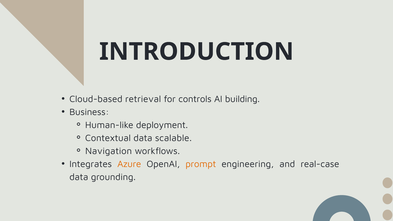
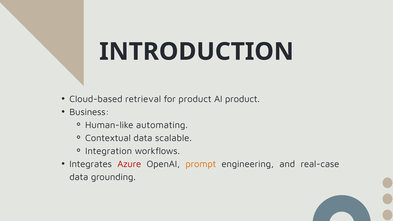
for controls: controls -> product
AI building: building -> product
deployment: deployment -> automating
Navigation: Navigation -> Integration
Azure colour: orange -> red
